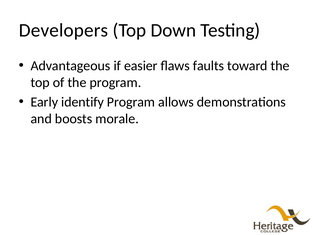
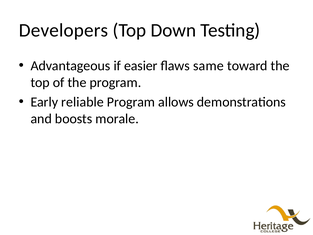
faults: faults -> same
identify: identify -> reliable
